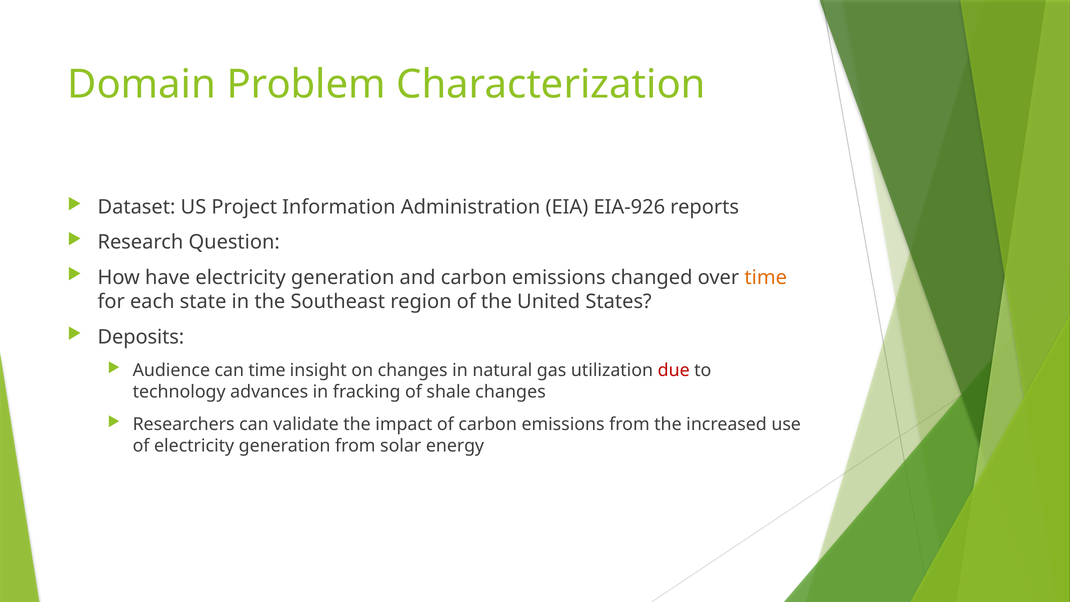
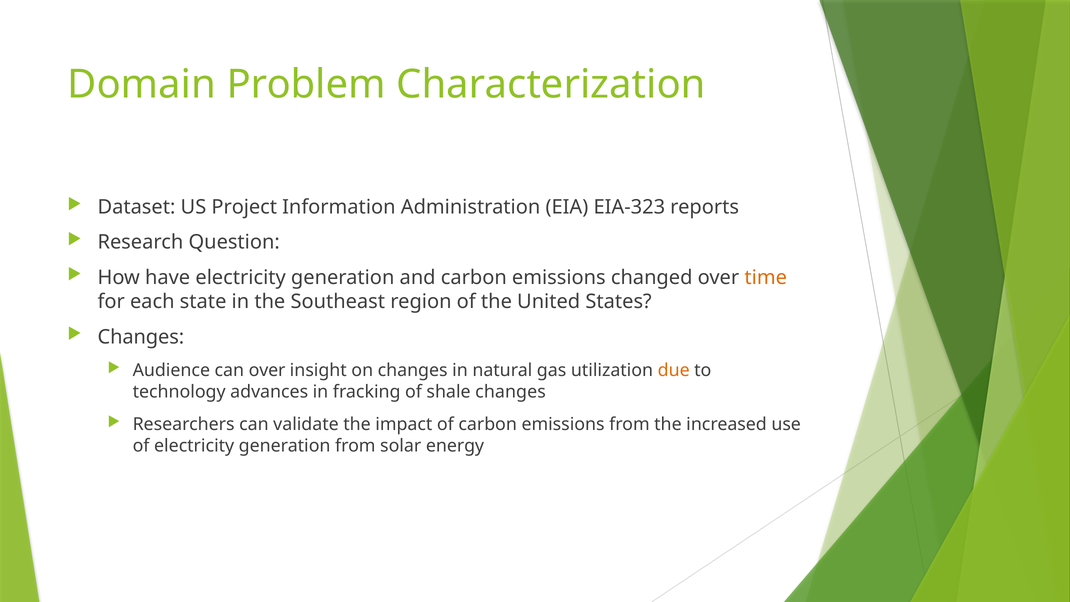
EIA-926: EIA-926 -> EIA-323
Deposits at (141, 337): Deposits -> Changes
can time: time -> over
due colour: red -> orange
